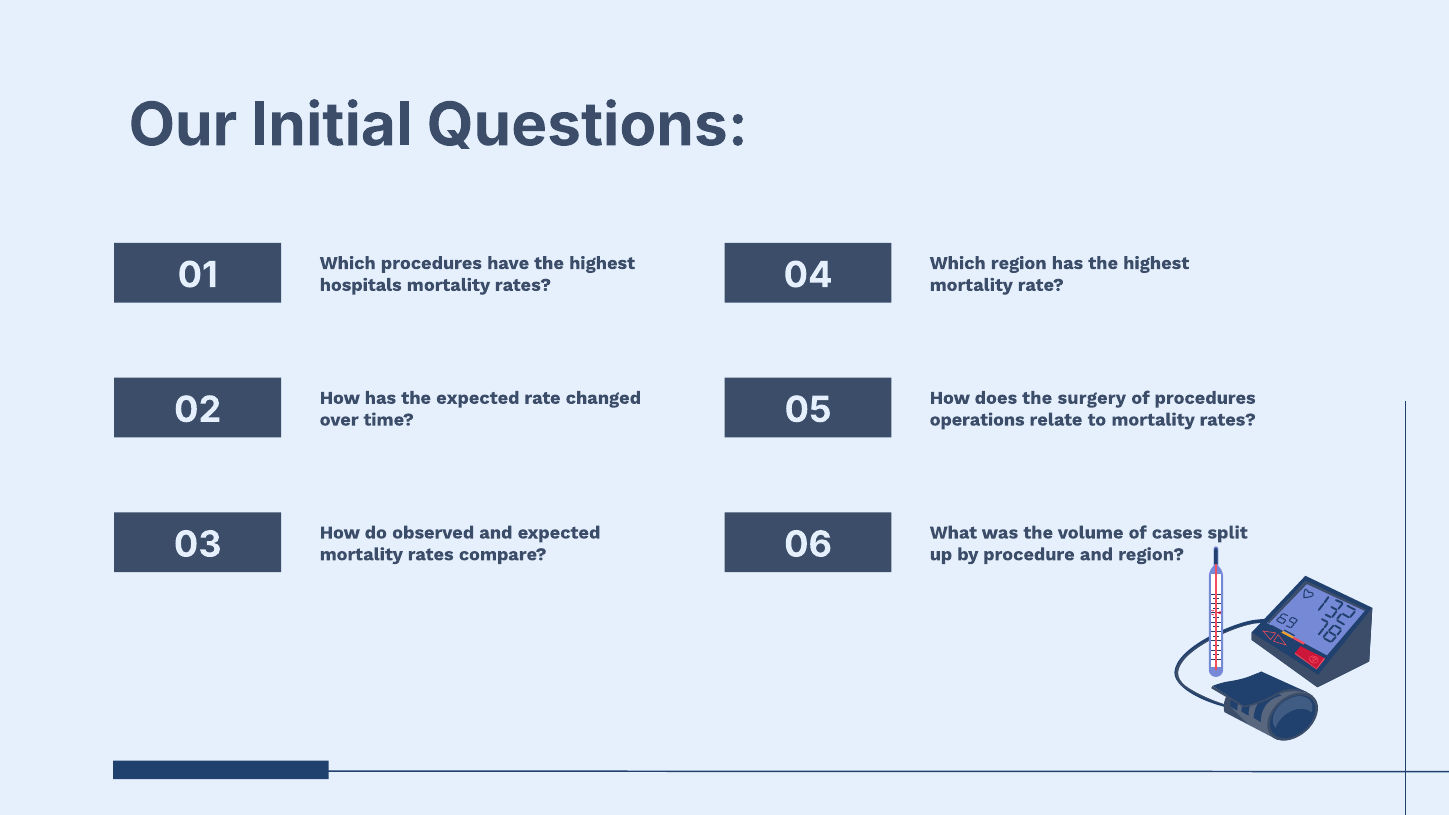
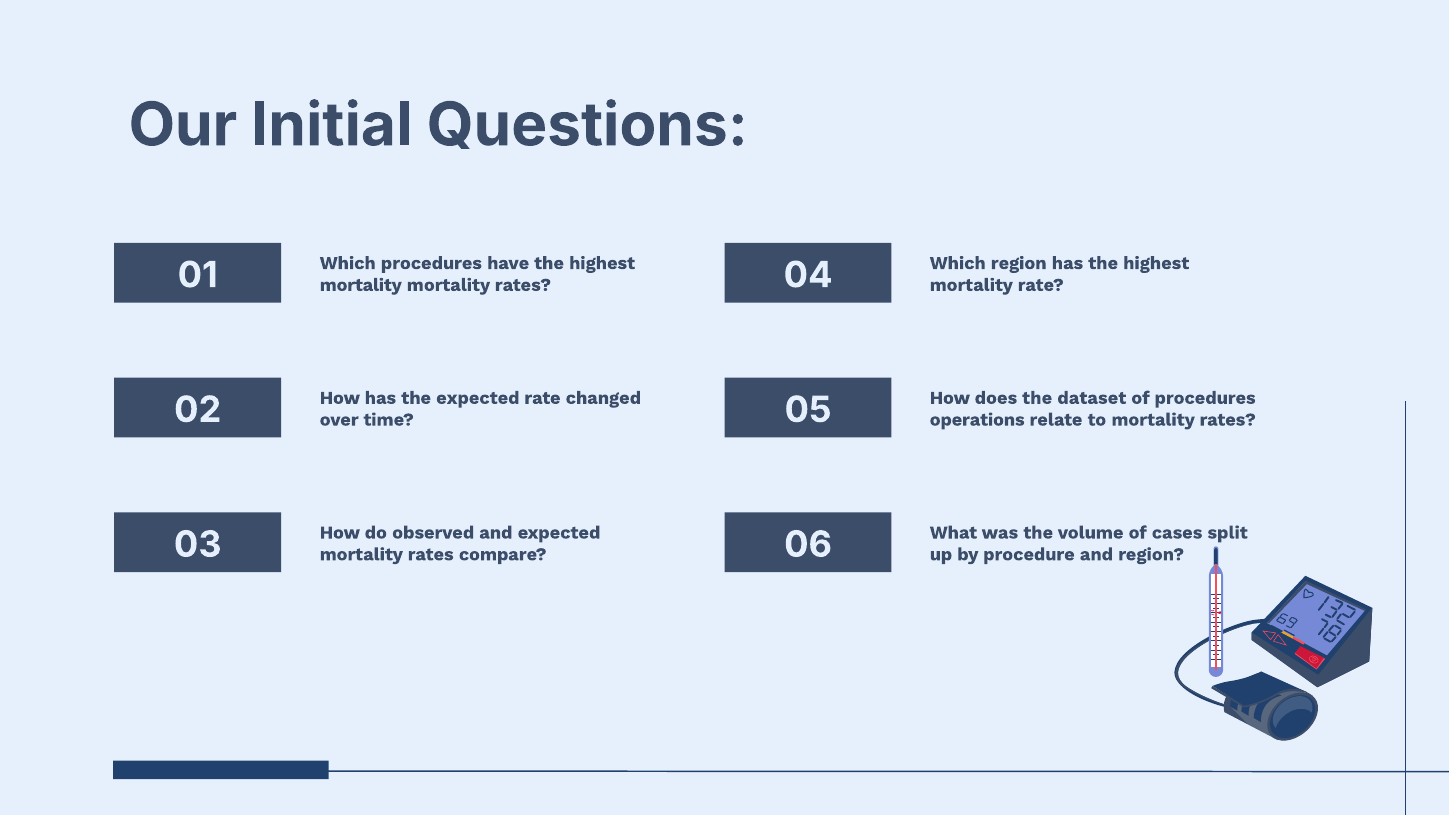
hospitals at (361, 285): hospitals -> mortality
surgery: surgery -> dataset
